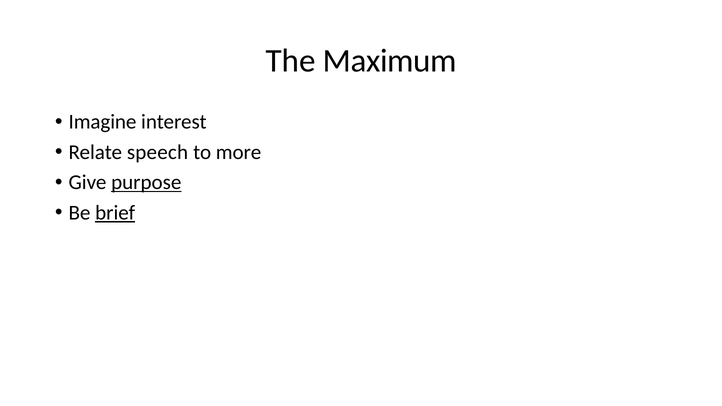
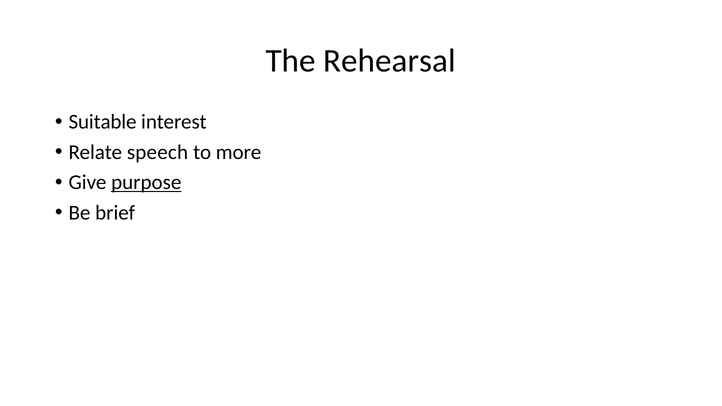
Maximum: Maximum -> Rehearsal
Imagine: Imagine -> Suitable
brief underline: present -> none
